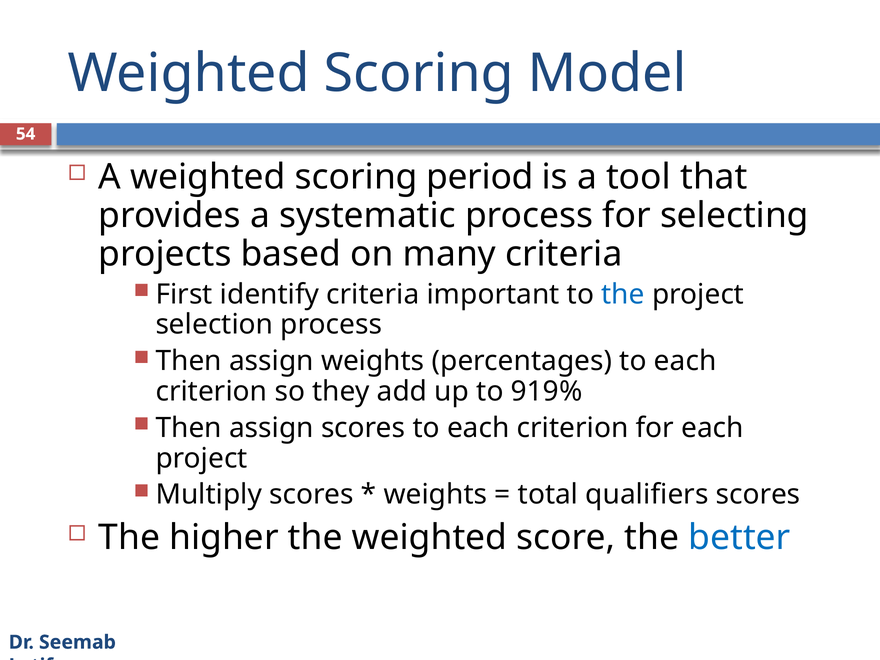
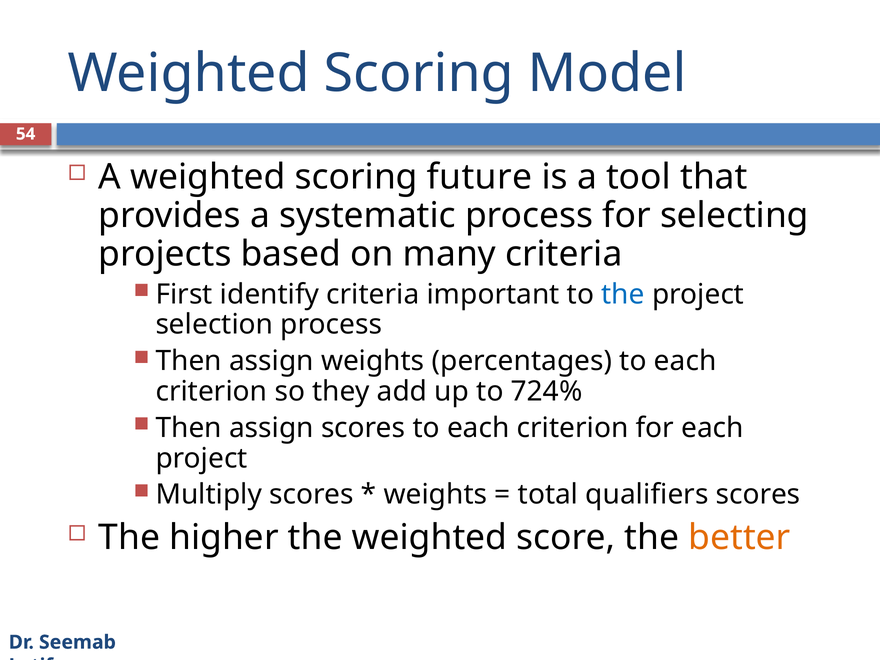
period: period -> future
919%: 919% -> 724%
better colour: blue -> orange
